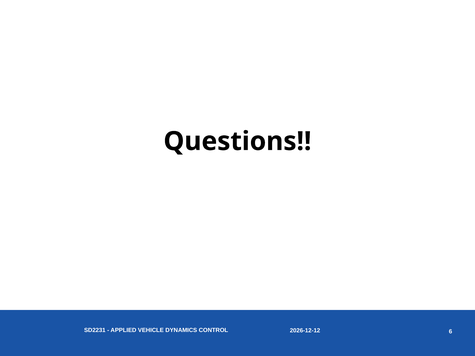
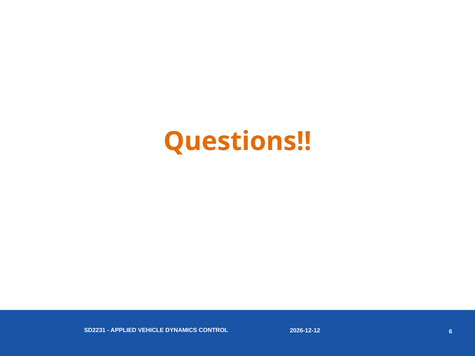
Questions colour: black -> orange
